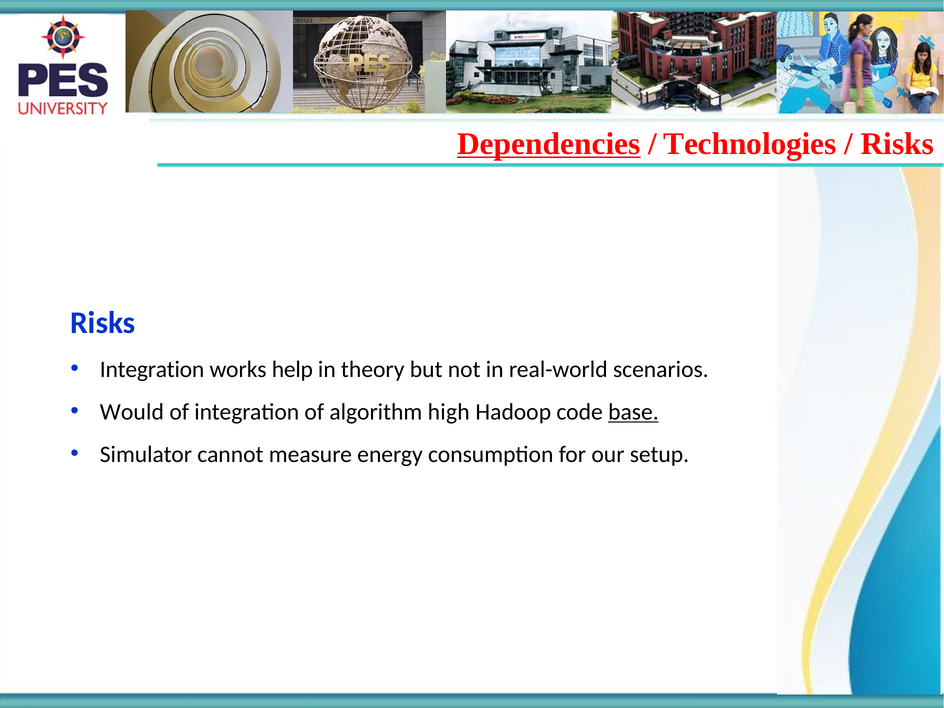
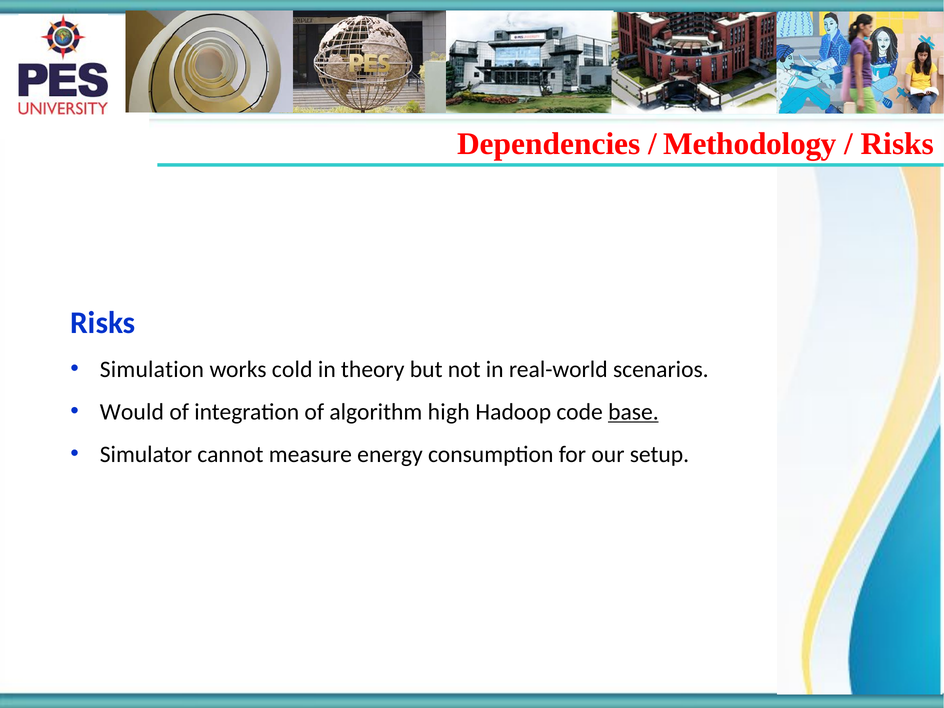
Dependencies underline: present -> none
Technologies: Technologies -> Methodology
Integration at (152, 369): Integration -> Simulation
help: help -> cold
